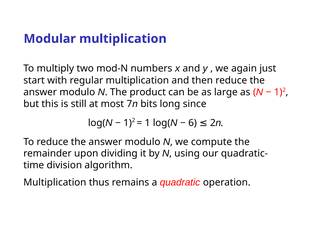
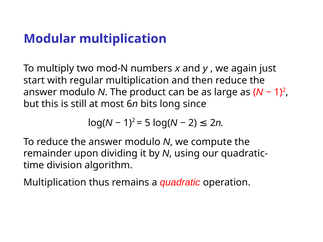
7: 7 -> 6
1: 1 -> 5
6 at (193, 123): 6 -> 2
